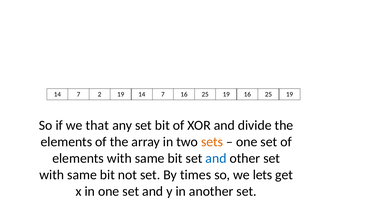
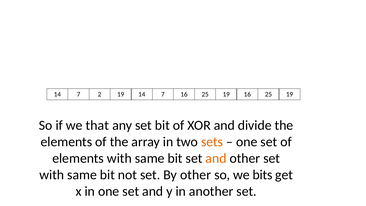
and at (216, 158) colour: blue -> orange
By times: times -> other
lets: lets -> bits
